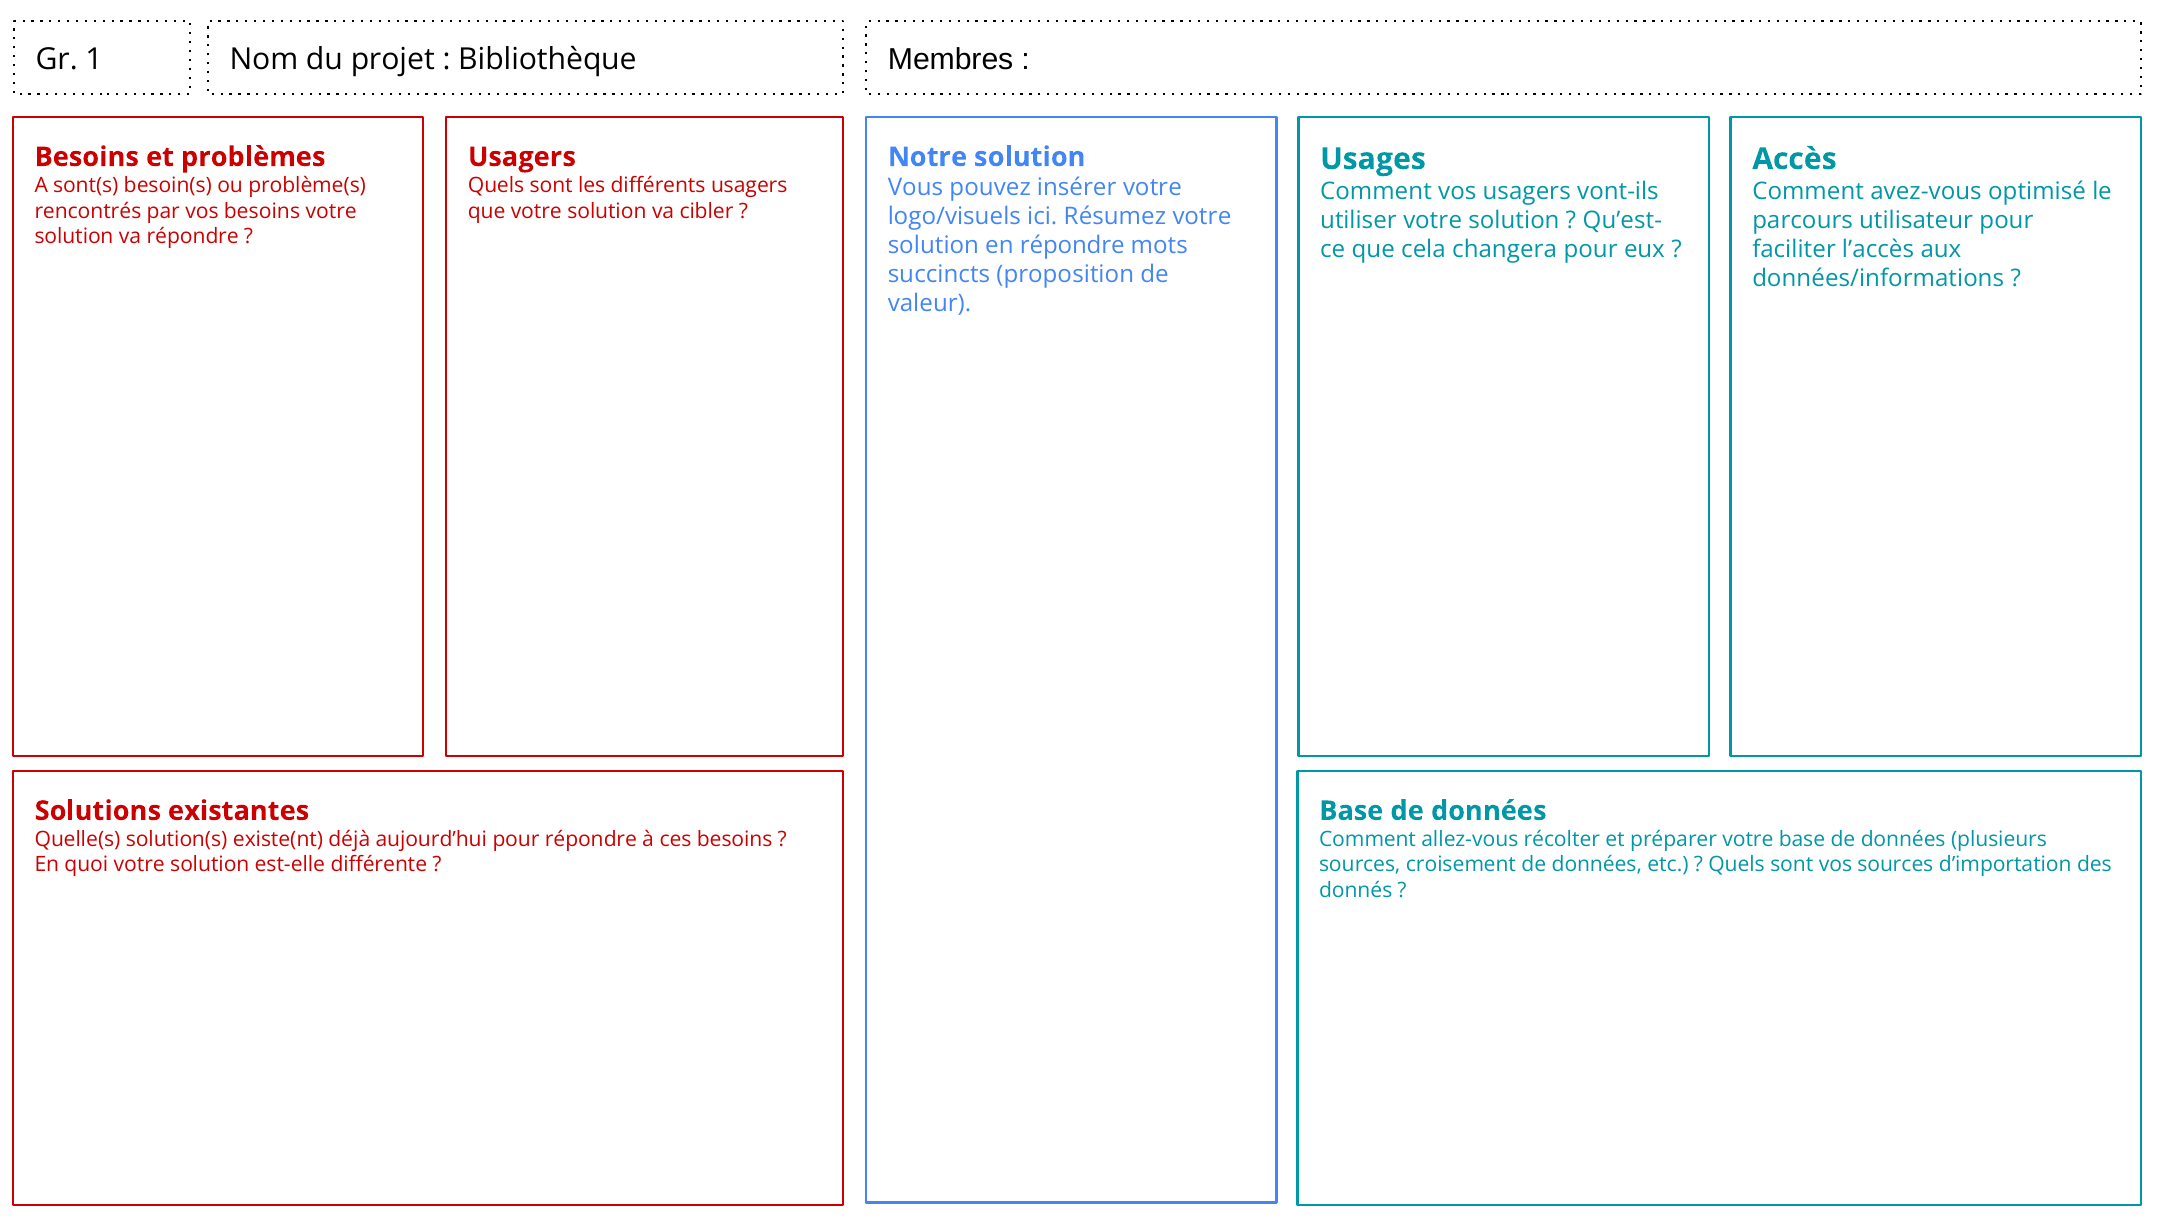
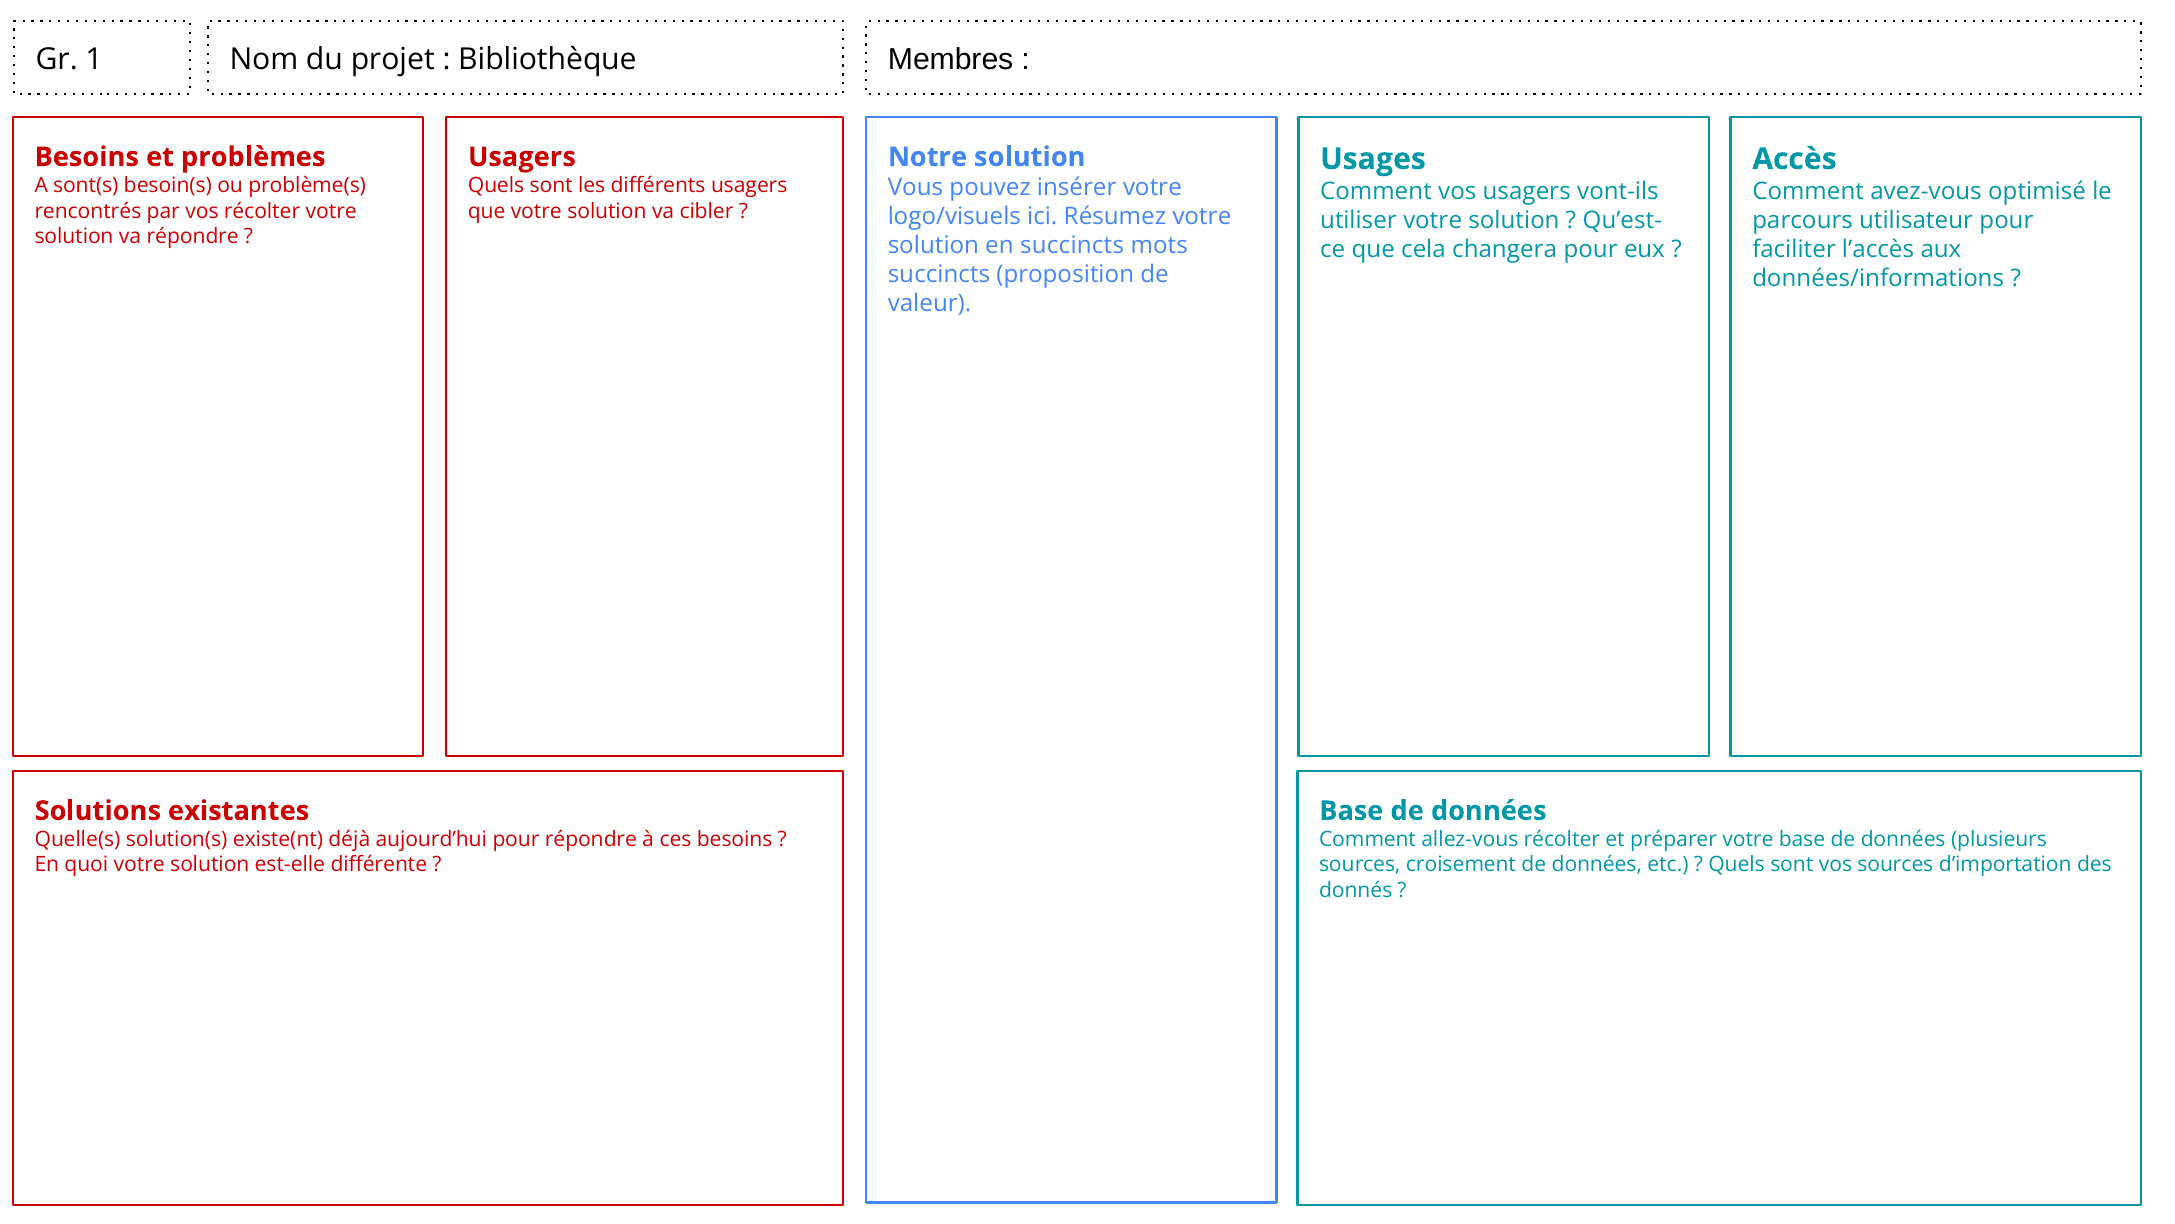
vos besoins: besoins -> récolter
en répondre: répondre -> succincts
